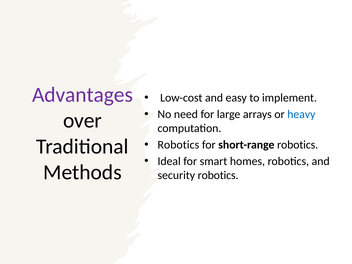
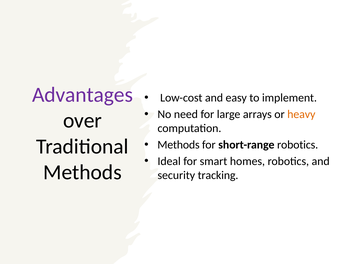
heavy colour: blue -> orange
Robotics at (178, 145): Robotics -> Methods
security robotics: robotics -> tracking
